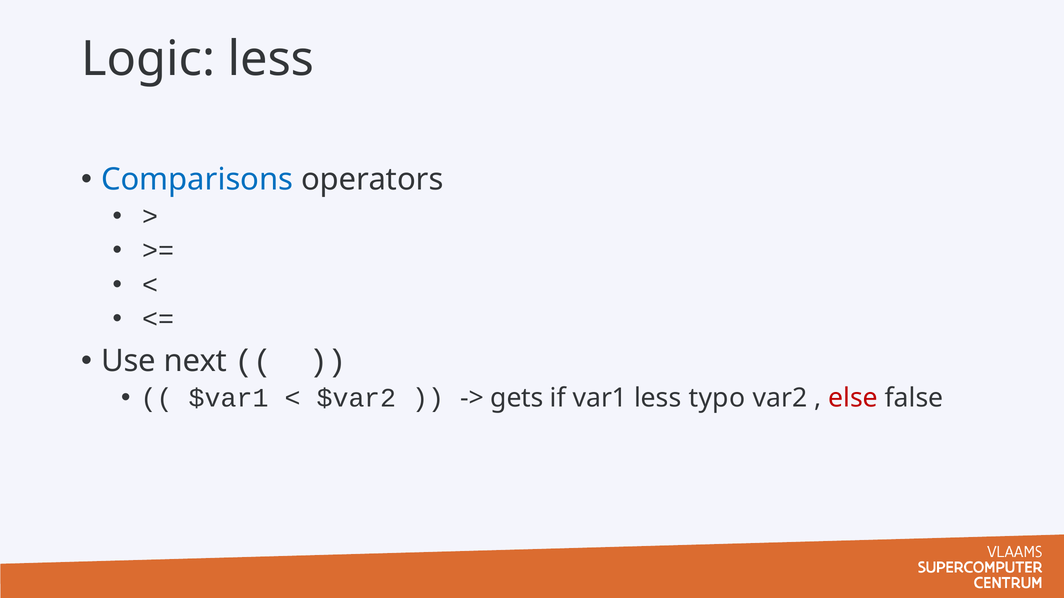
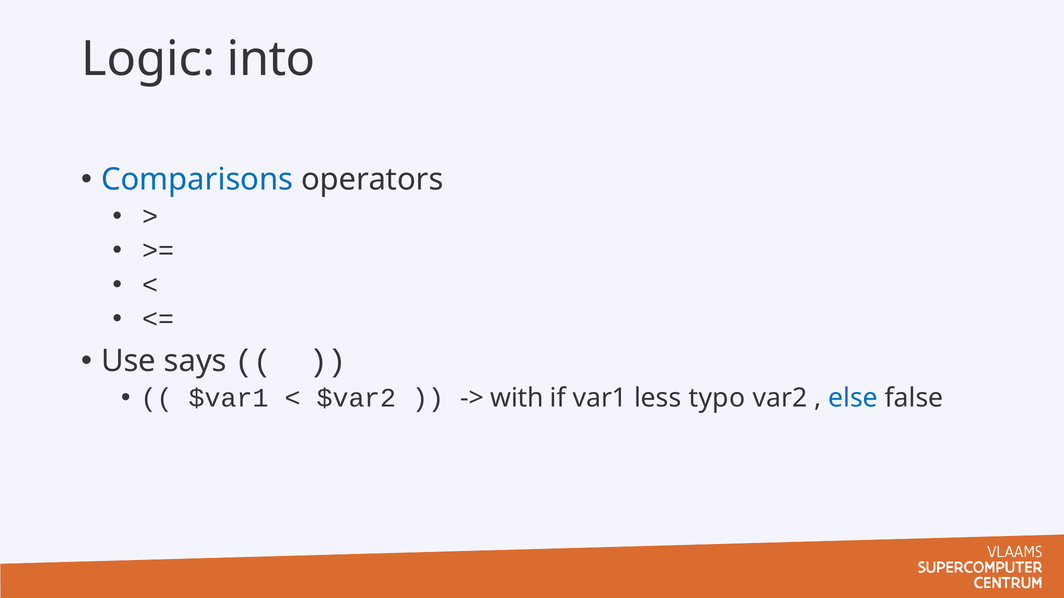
Logic less: less -> into
next: next -> says
gets: gets -> with
else colour: red -> blue
